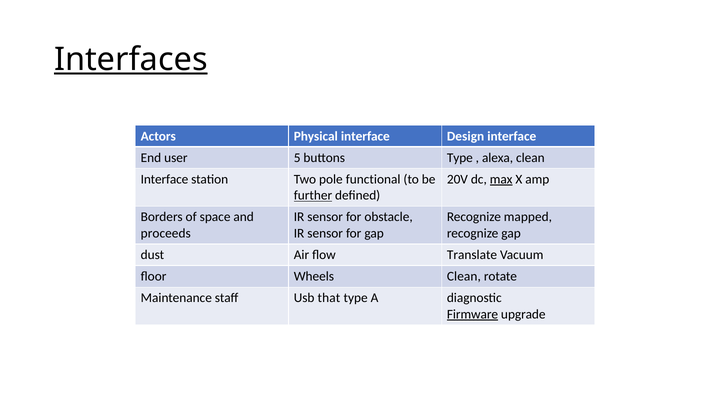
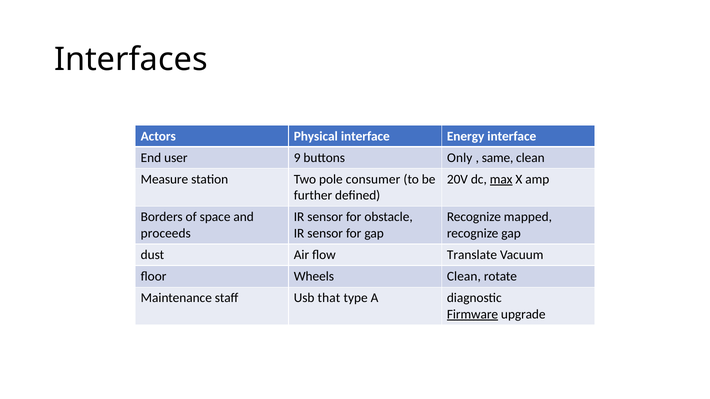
Interfaces underline: present -> none
Design: Design -> Energy
5: 5 -> 9
buttons Type: Type -> Only
alexa: alexa -> same
Interface at (164, 179): Interface -> Measure
functional: functional -> consumer
further underline: present -> none
